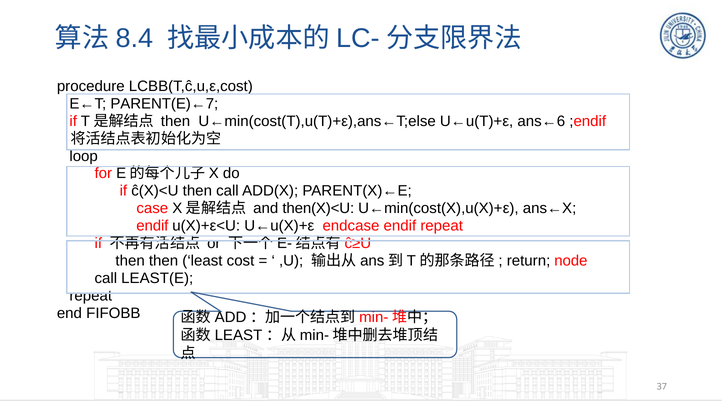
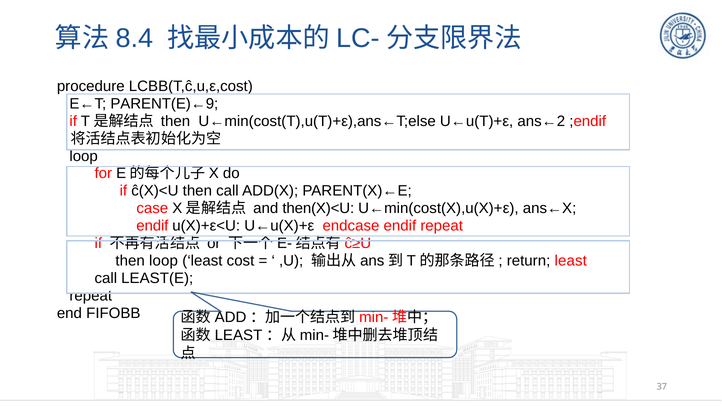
PARENT(E)←7: PARENT(E)←7 -> PARENT(E)←9
ans←6: ans←6 -> ans←2
then then: then -> loop
return node: node -> least
